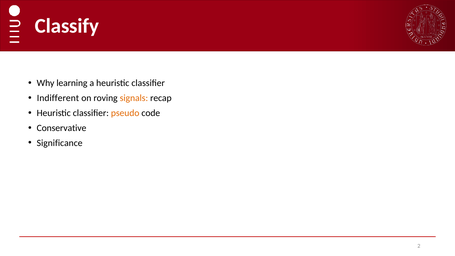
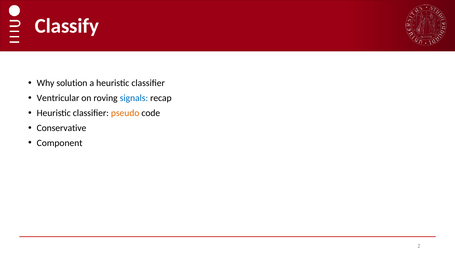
learning: learning -> solution
Indifferent: Indifferent -> Ventricular
signals colour: orange -> blue
Significance: Significance -> Component
